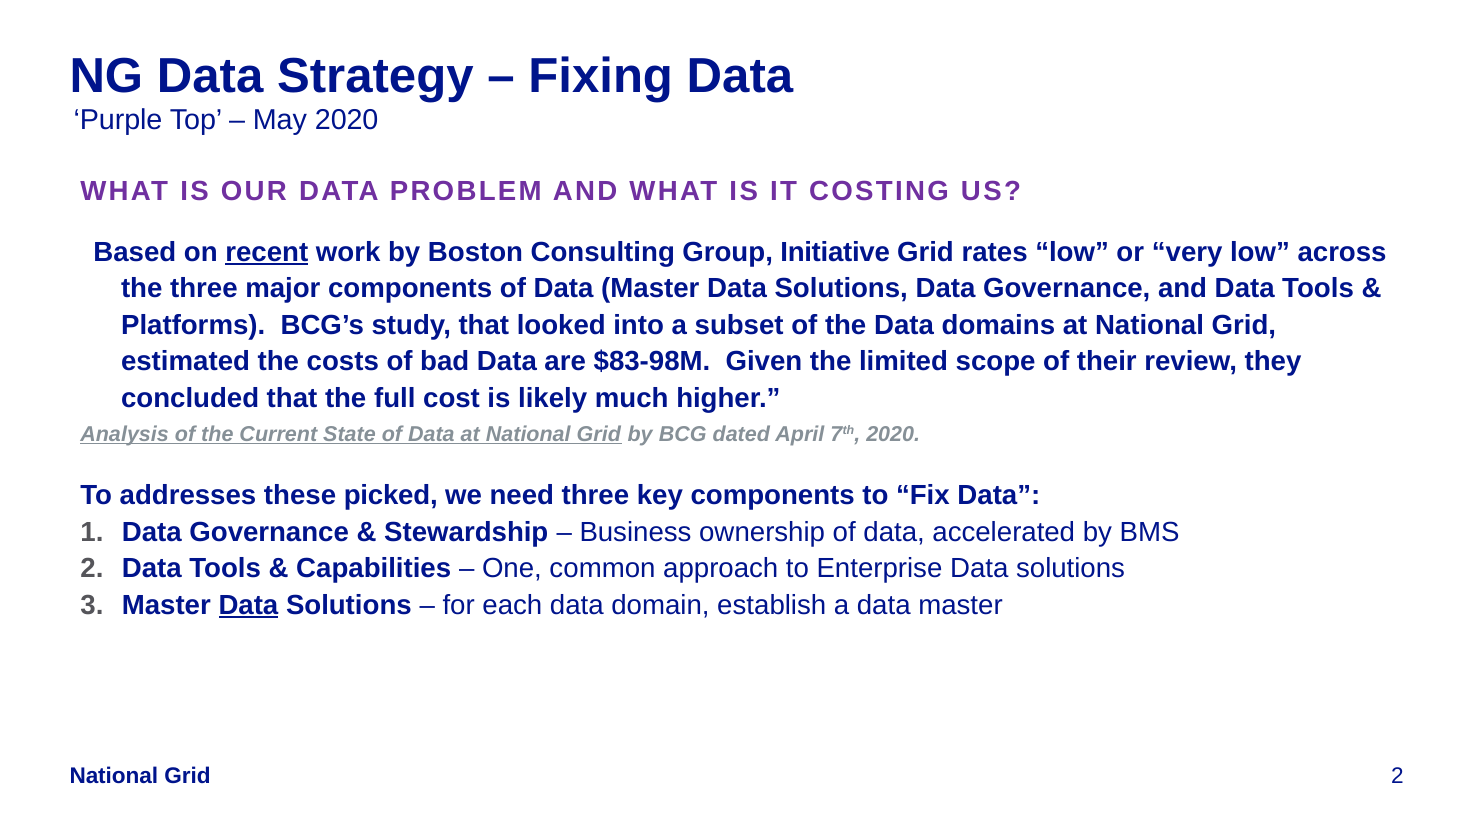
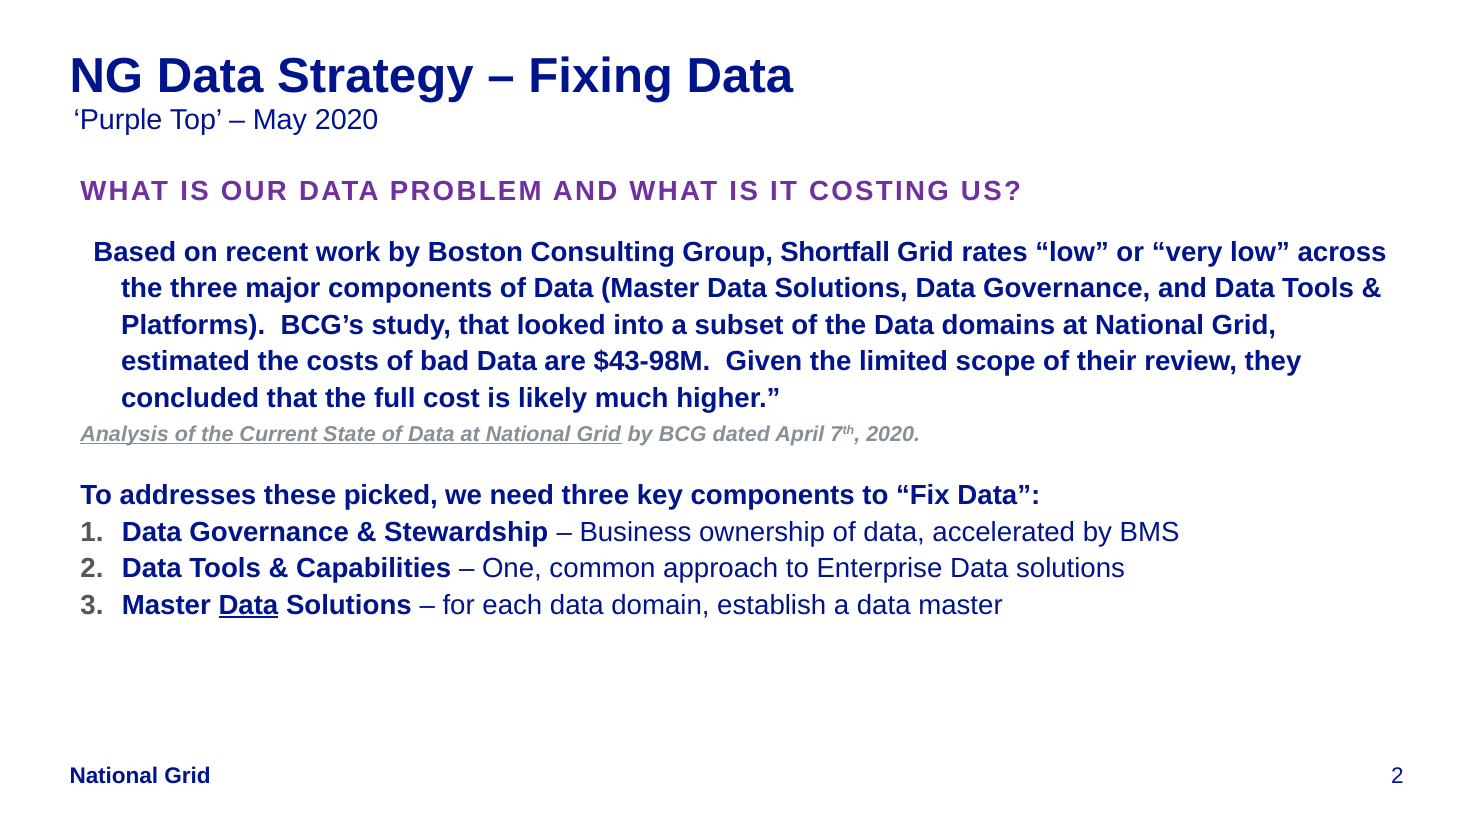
recent underline: present -> none
Initiative: Initiative -> Shortfall
$83-98M: $83-98M -> $43-98M
